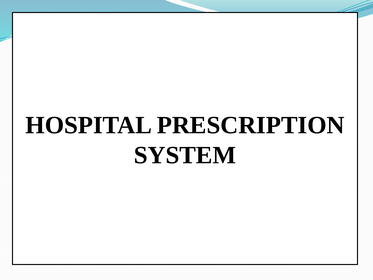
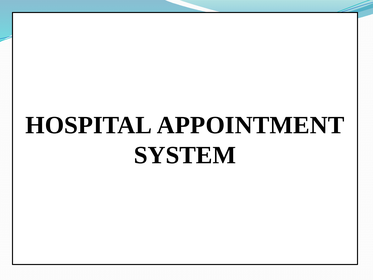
PRESCRIPTION: PRESCRIPTION -> APPOINTMENT
